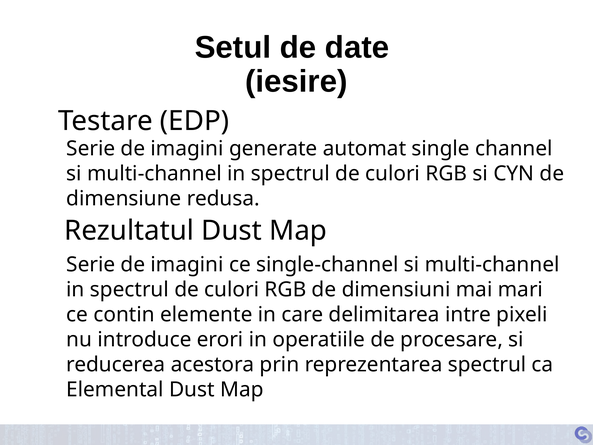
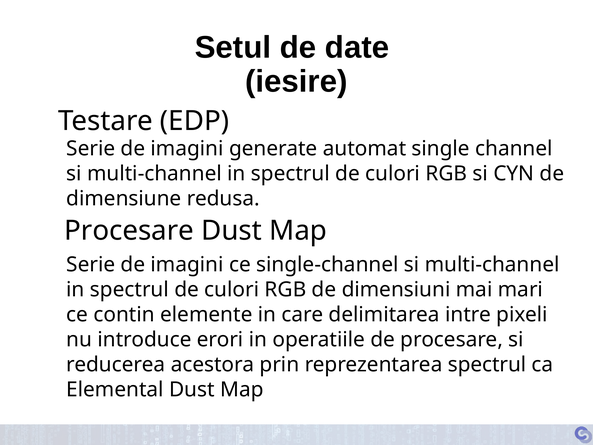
Rezultatul at (129, 231): Rezultatul -> Procesare
